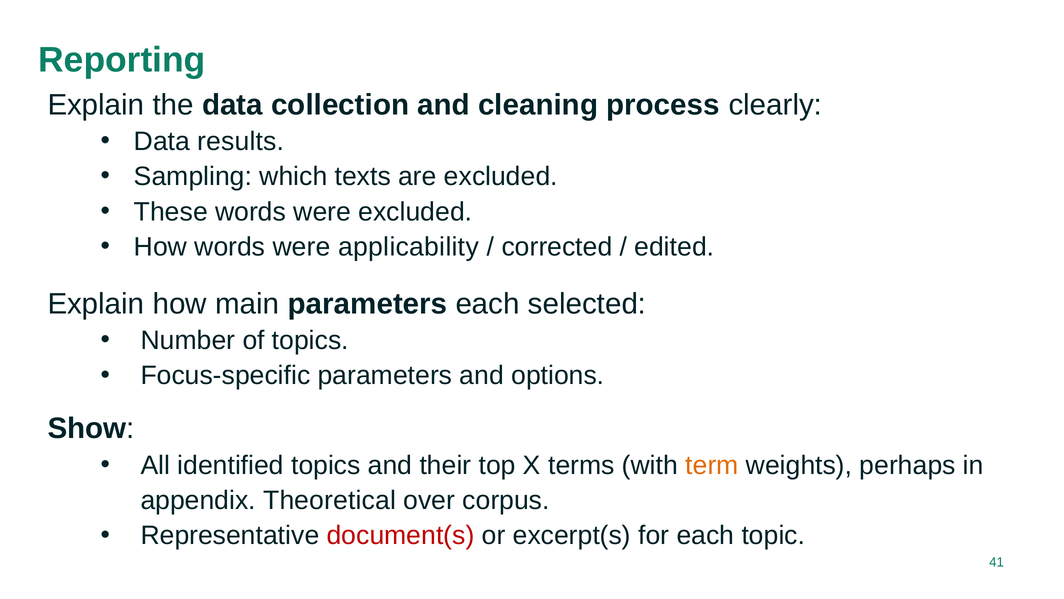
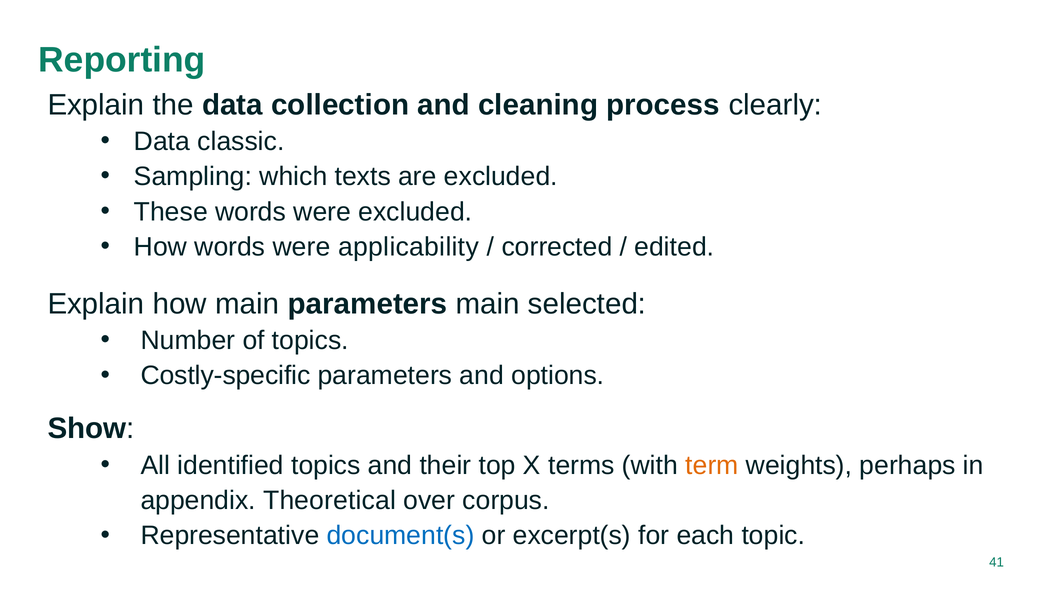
results: results -> classic
parameters each: each -> main
Focus-specific: Focus-specific -> Costly-specific
document(s colour: red -> blue
